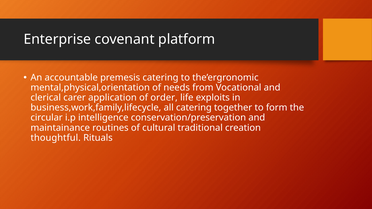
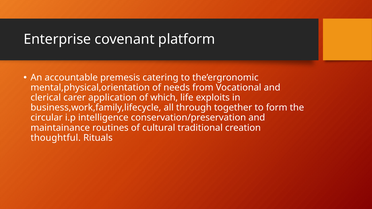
order: order -> which
all catering: catering -> through
